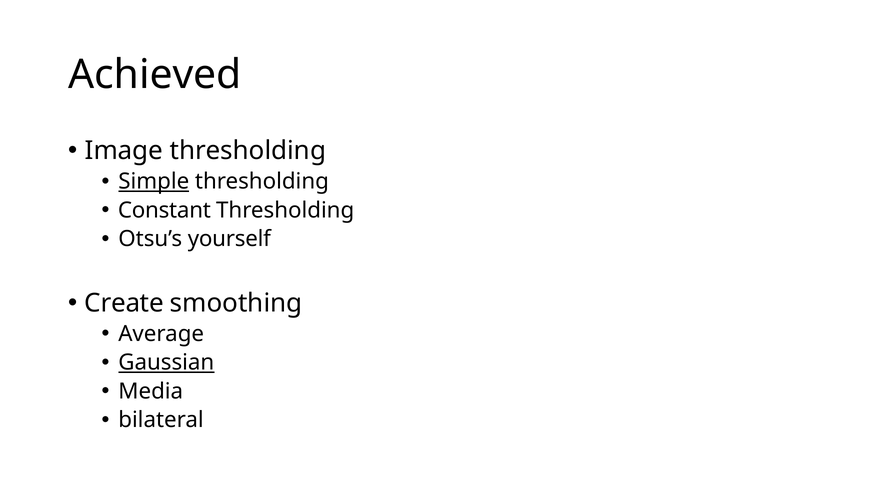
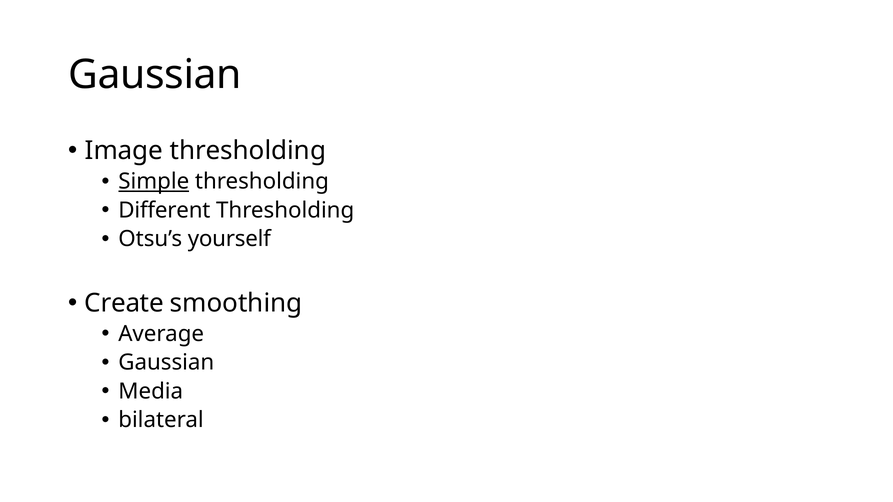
Achieved at (155, 75): Achieved -> Gaussian
Constant: Constant -> Different
Gaussian at (166, 363) underline: present -> none
